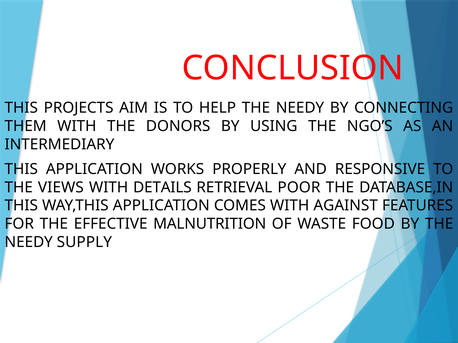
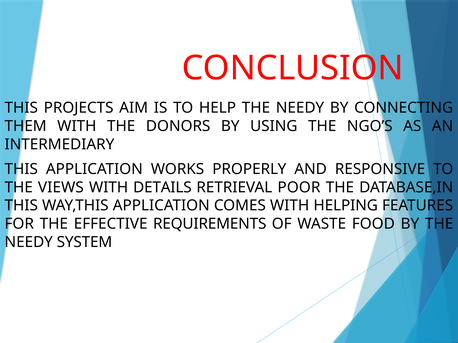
AGAINST: AGAINST -> HELPING
MALNUTRITION: MALNUTRITION -> REQUIREMENTS
SUPPLY: SUPPLY -> SYSTEM
